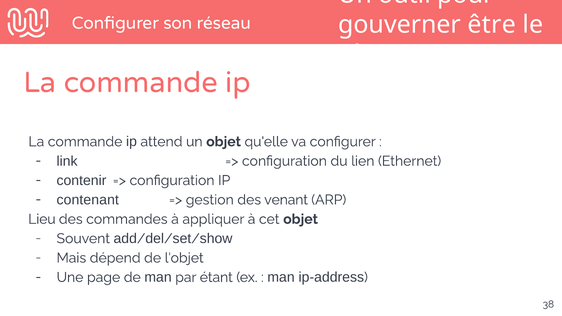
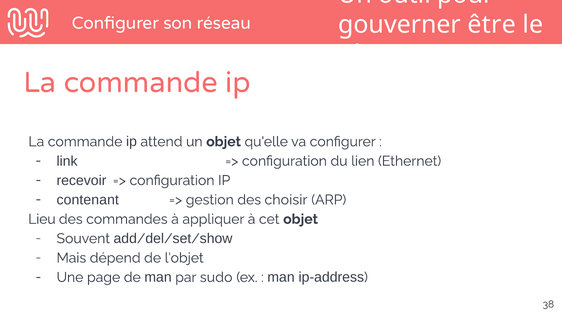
contenir: contenir -> recevoir
venant: venant -> choisir
étant: étant -> sudo
